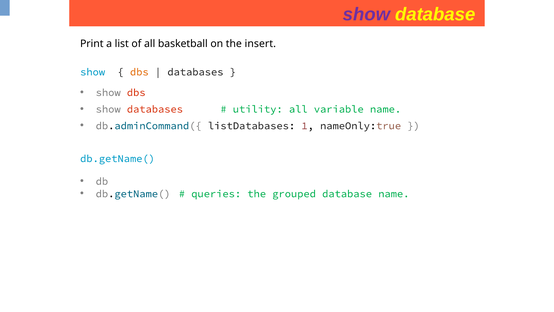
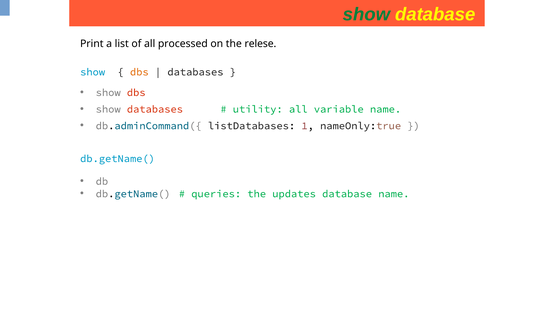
show at (367, 14) colour: purple -> green
basketball: basketball -> processed
insert: insert -> relese
grouped: grouped -> updates
